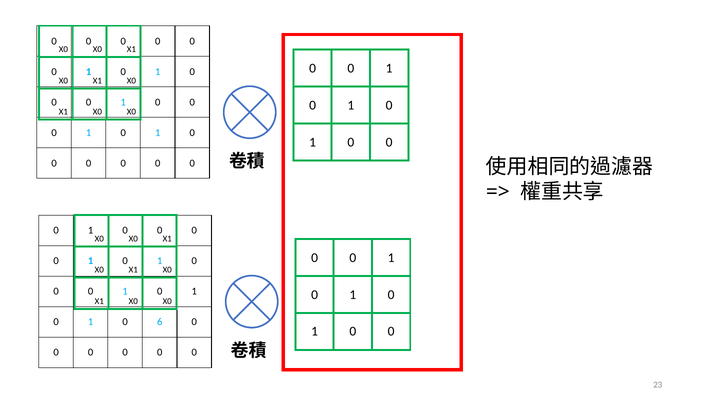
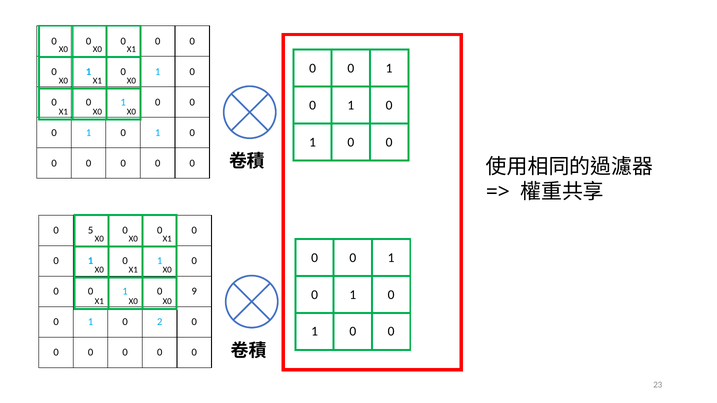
1 at (91, 231): 1 -> 5
1 at (194, 292): 1 -> 9
6: 6 -> 2
